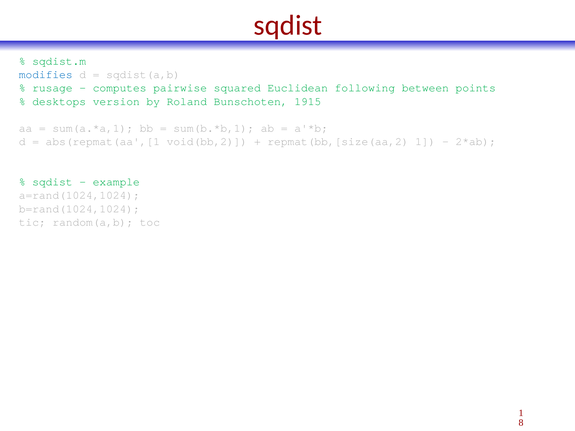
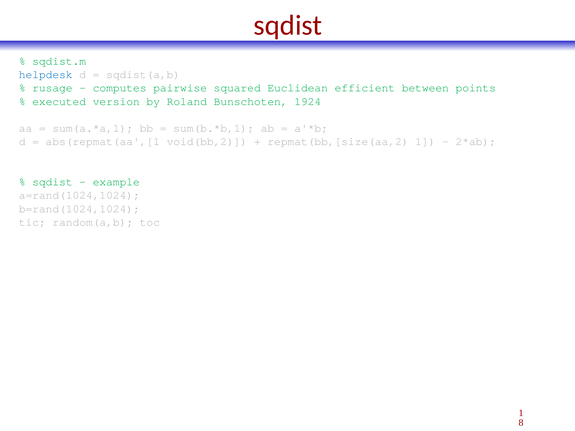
modifies: modifies -> helpdesk
following: following -> efficient
desktops: desktops -> executed
1915: 1915 -> 1924
